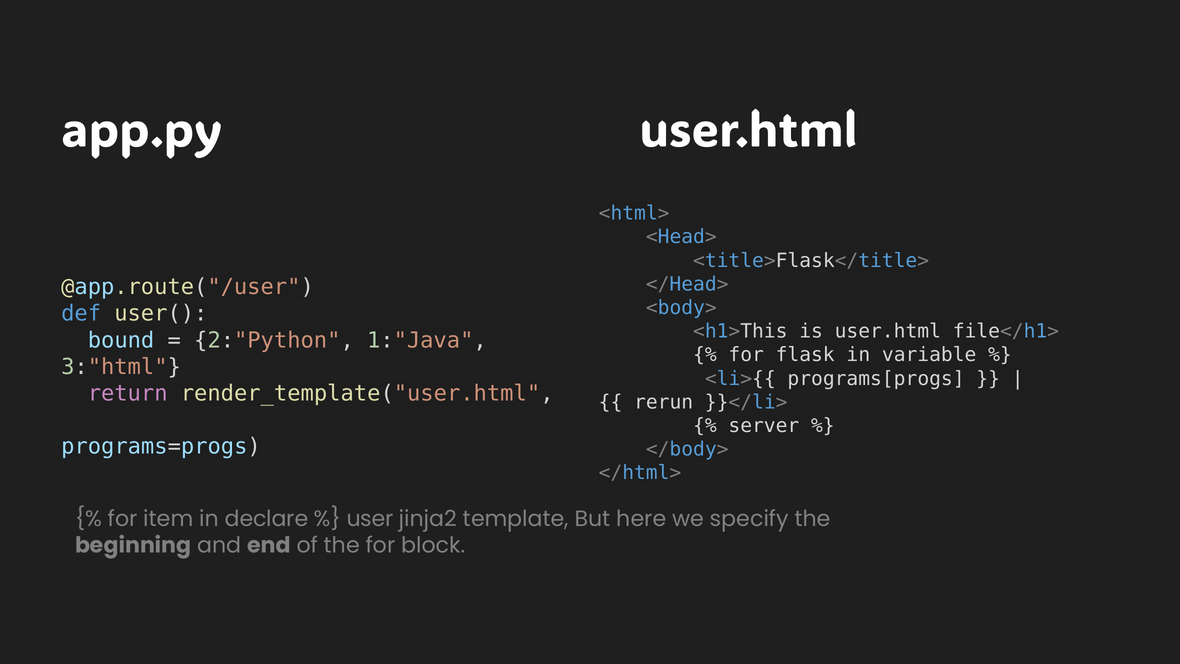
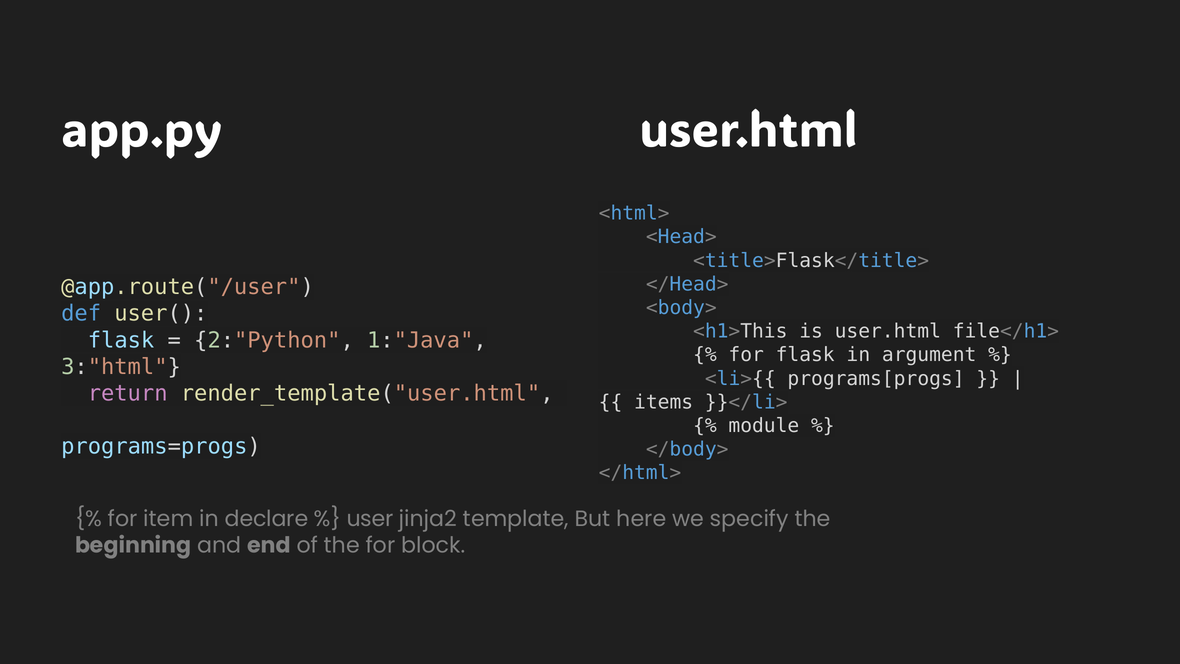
bound at (121, 340): bound -> flask
variable: variable -> argument
rerun: rerun -> items
server: server -> module
